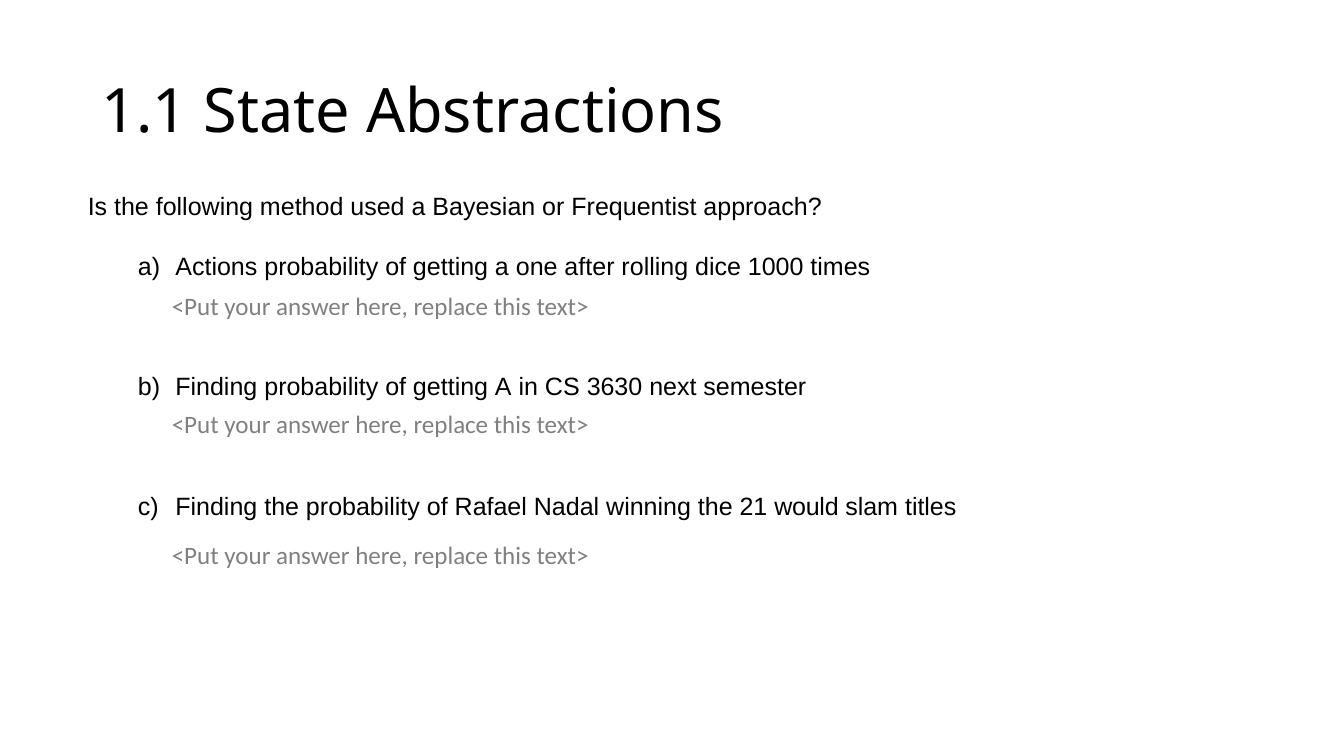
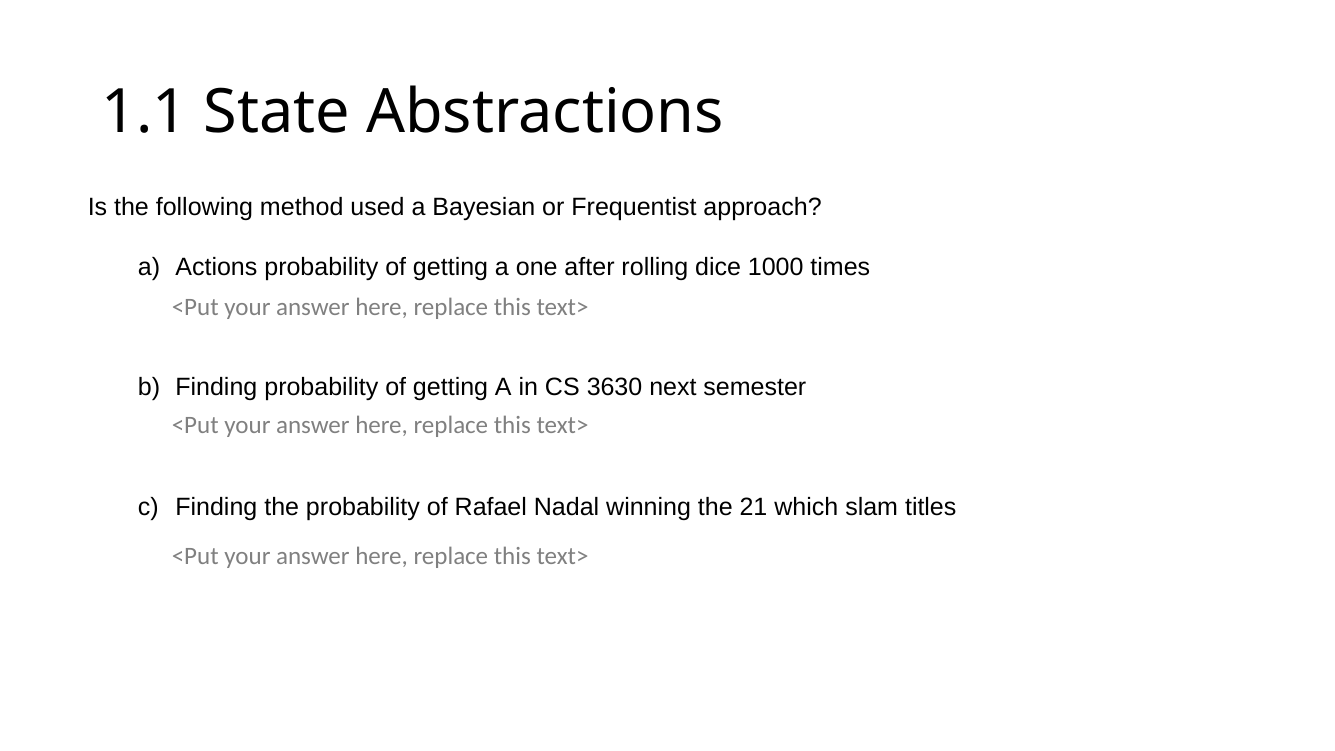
would: would -> which
